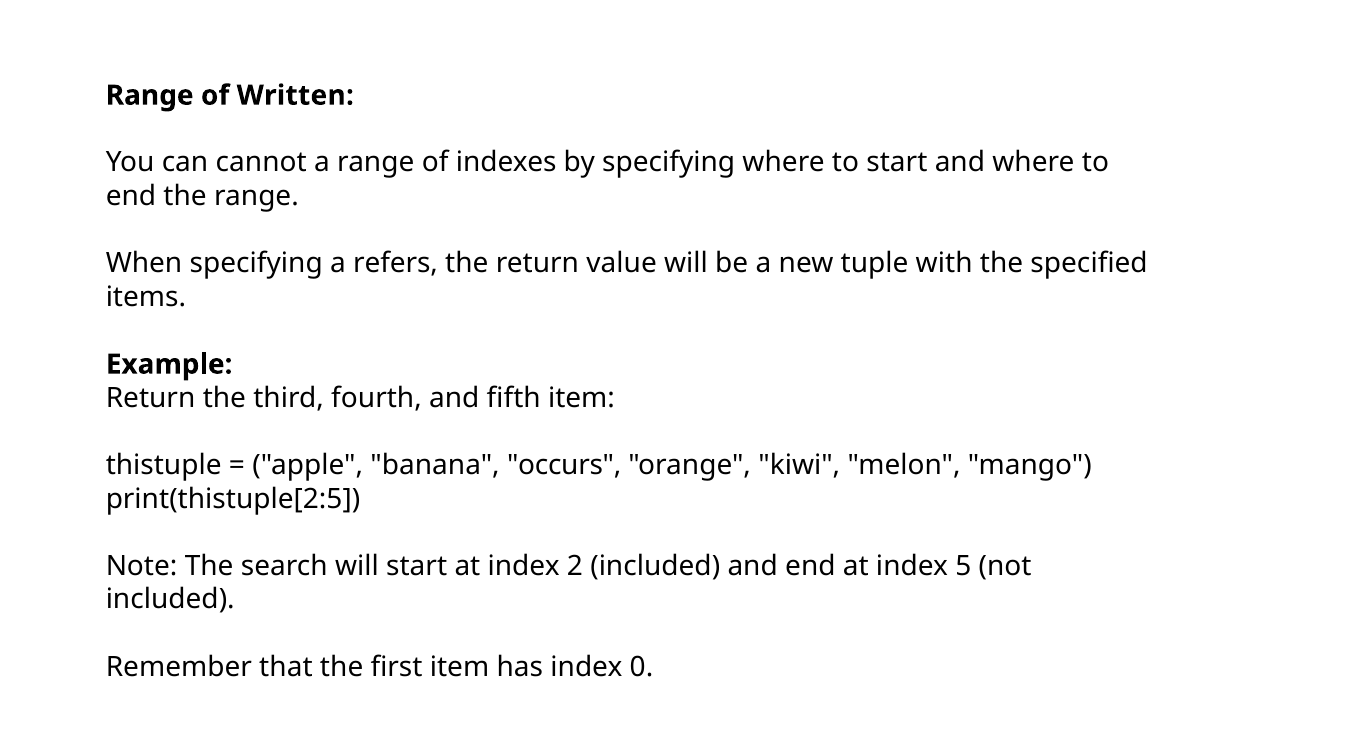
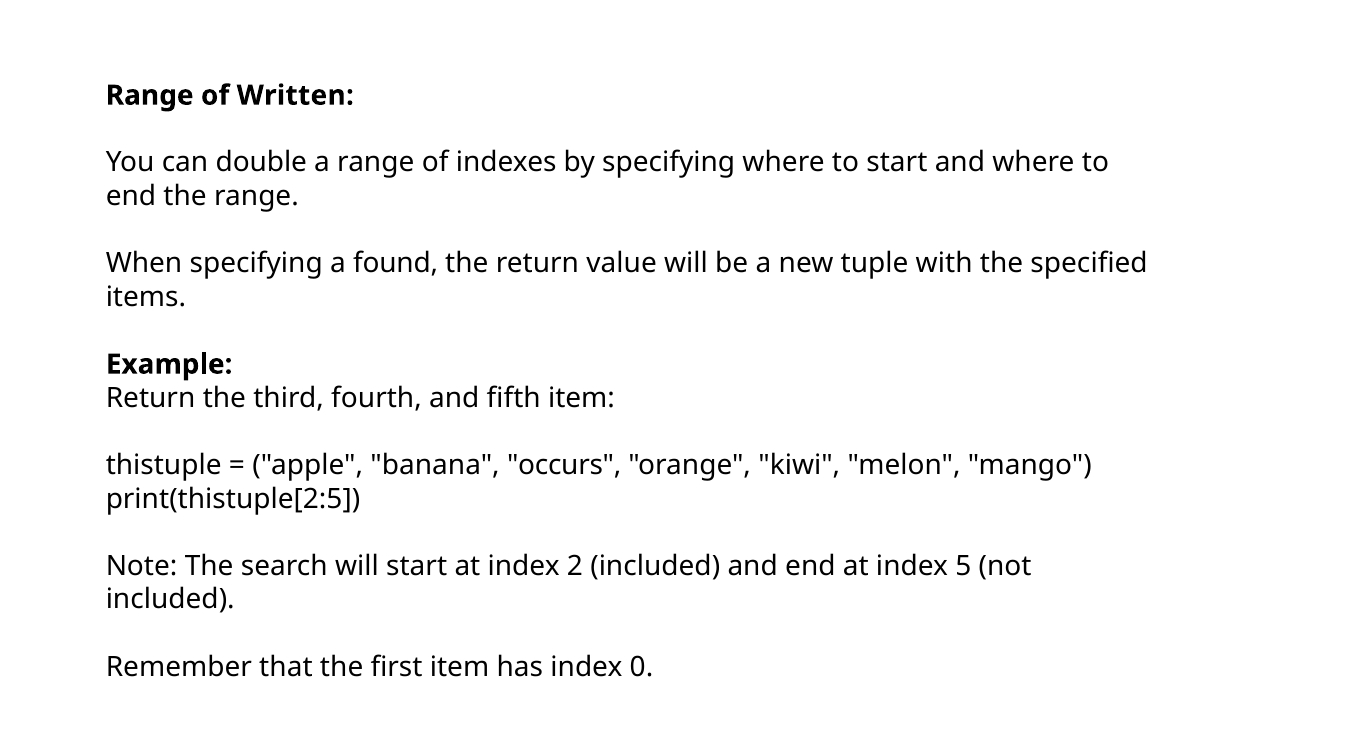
cannot: cannot -> double
refers: refers -> found
